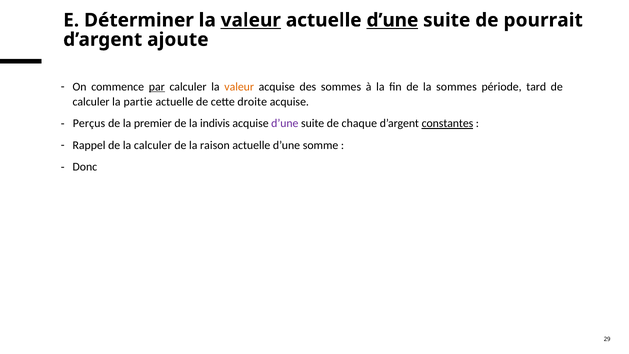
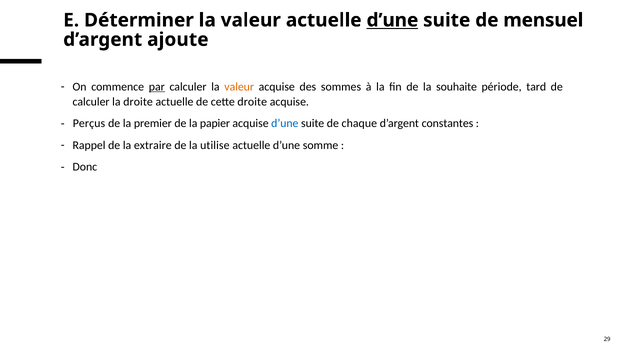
valeur at (251, 20) underline: present -> none
pourrait: pourrait -> mensuel
la sommes: sommes -> souhaite
la partie: partie -> droite
indivis: indivis -> papier
d’une at (285, 123) colour: purple -> blue
constantes underline: present -> none
la calculer: calculer -> extraire
raison: raison -> utilise
